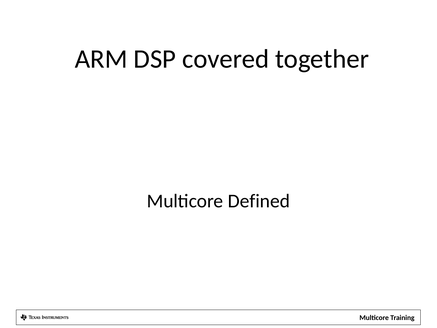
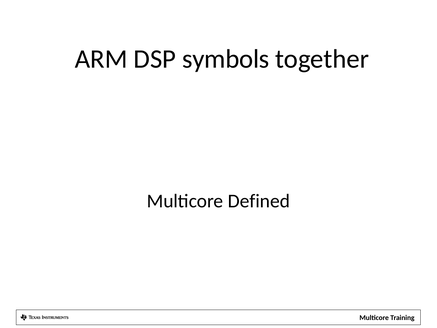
covered: covered -> symbols
